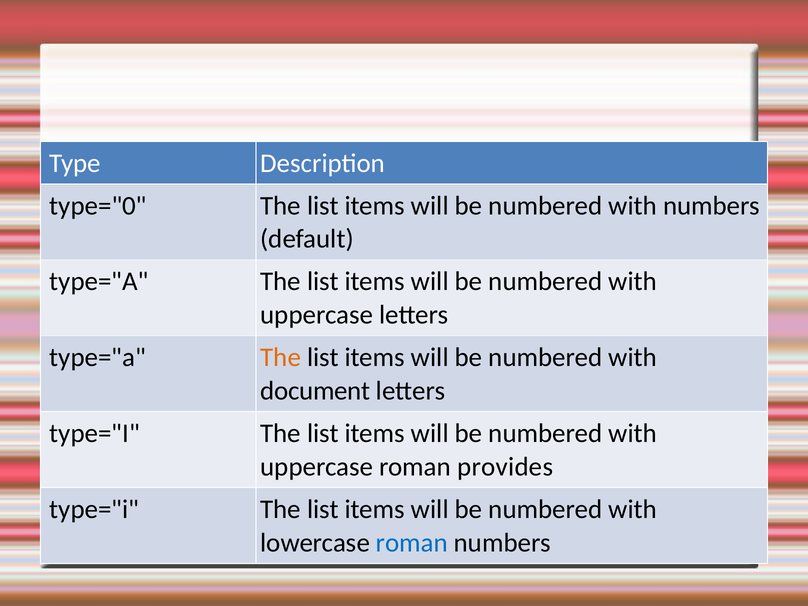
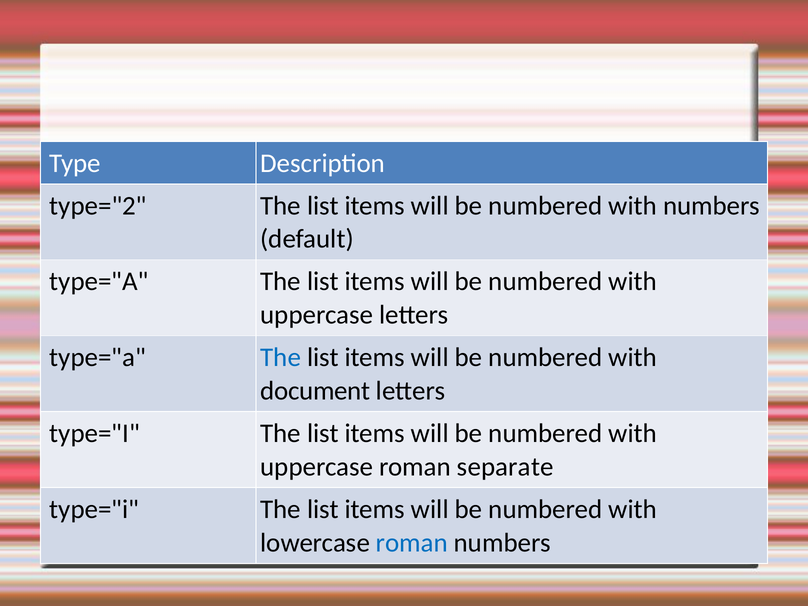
type="0: type="0 -> type="2
The at (281, 357) colour: orange -> blue
provides: provides -> separate
